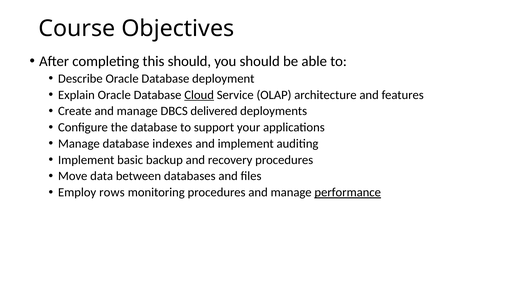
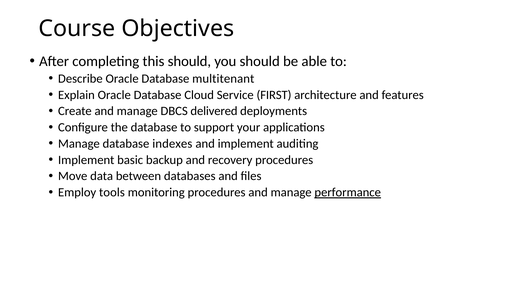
deployment: deployment -> multitenant
Cloud underline: present -> none
OLAP: OLAP -> FIRST
rows: rows -> tools
